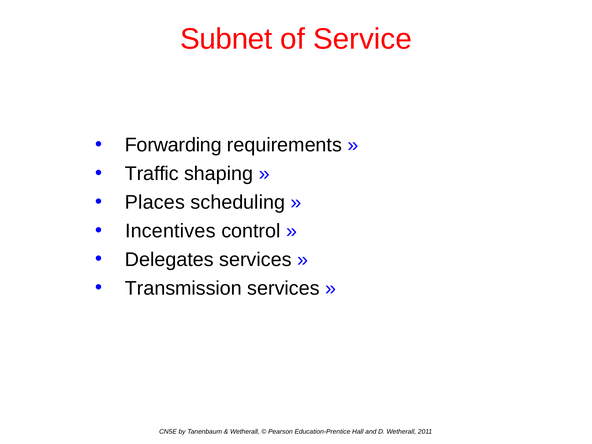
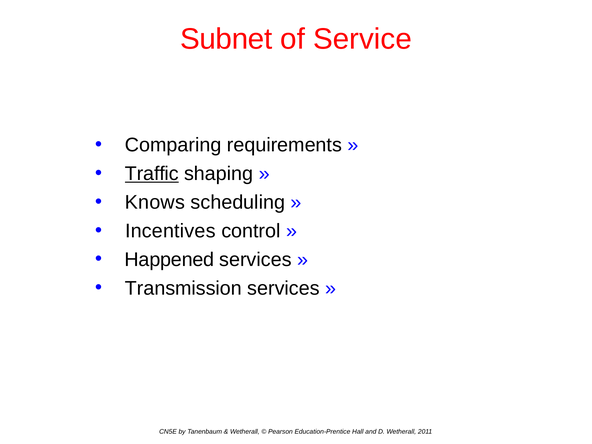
Forwarding: Forwarding -> Comparing
Traffic underline: none -> present
Places: Places -> Knows
Delegates: Delegates -> Happened
